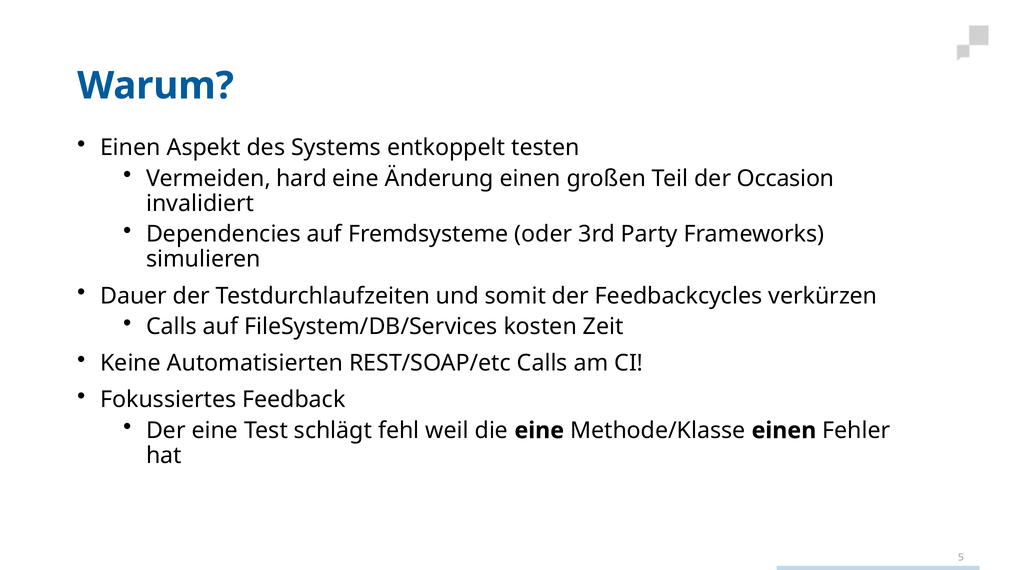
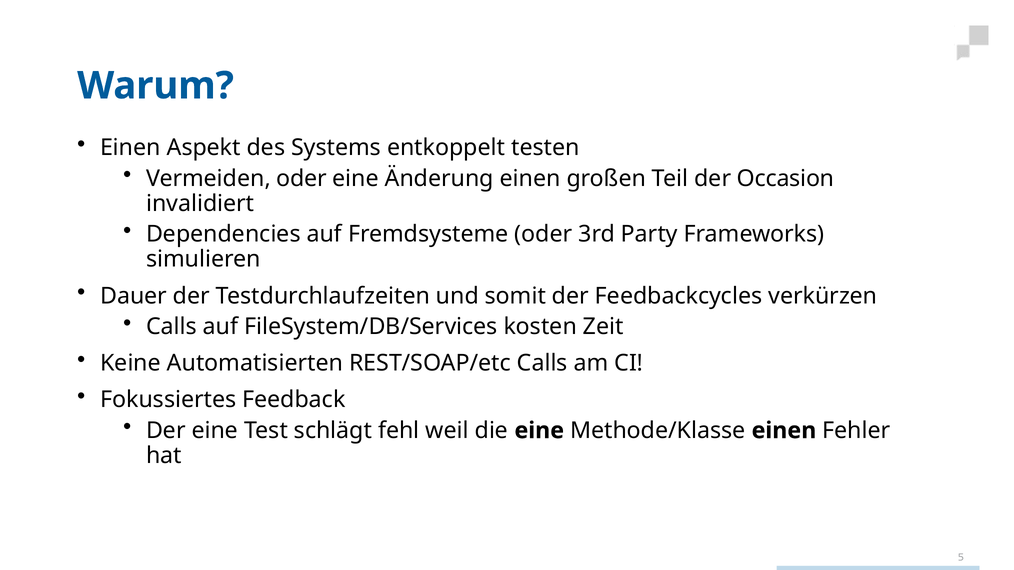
Vermeiden hard: hard -> oder
